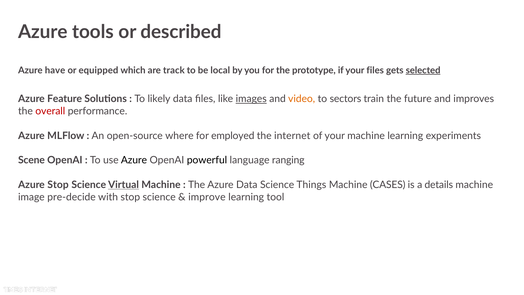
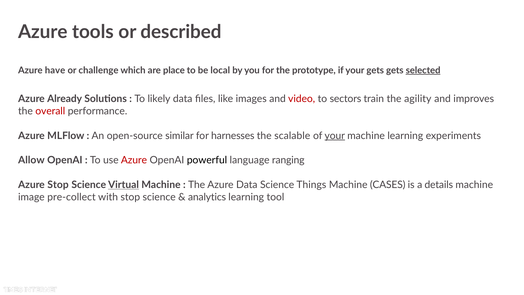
equipped: equipped -> challenge
track: track -> place
your files: files -> gets
Feature: Feature -> Already
images underline: present -> none
video colour: orange -> red
future: future -> agility
where: where -> similar
employed: employed -> harnesses
internet: internet -> scalable
your at (335, 136) underline: none -> present
Scene: Scene -> Allow
Azure at (134, 160) colour: black -> red
pre-decide: pre-decide -> pre-collect
improve: improve -> analytics
